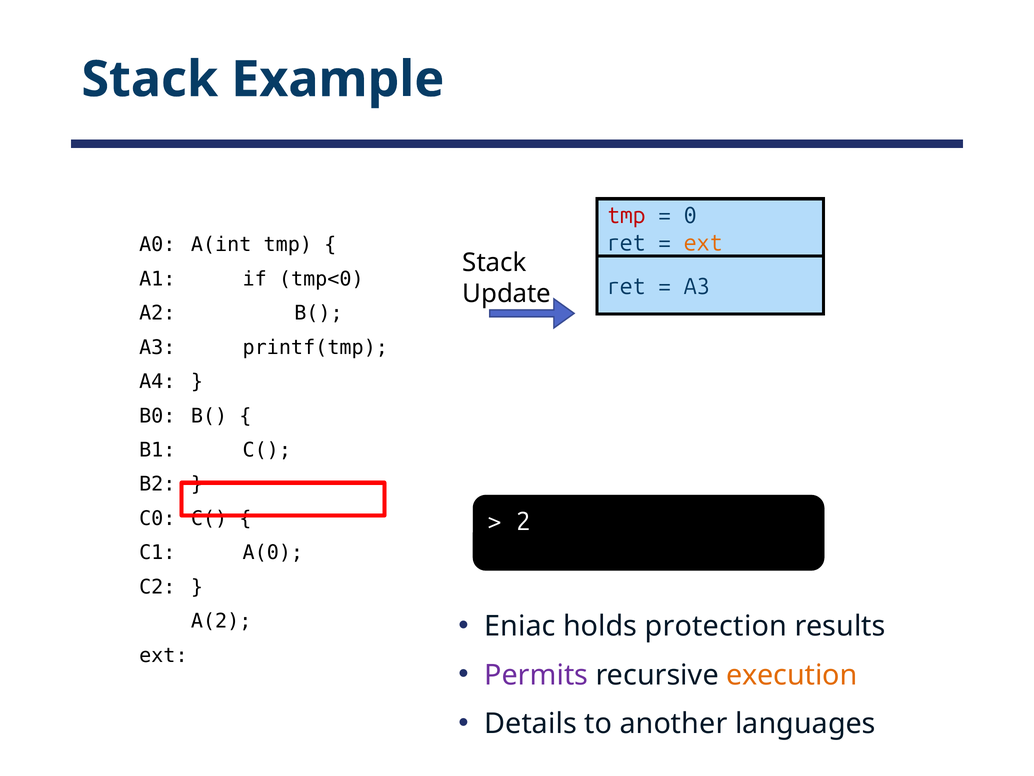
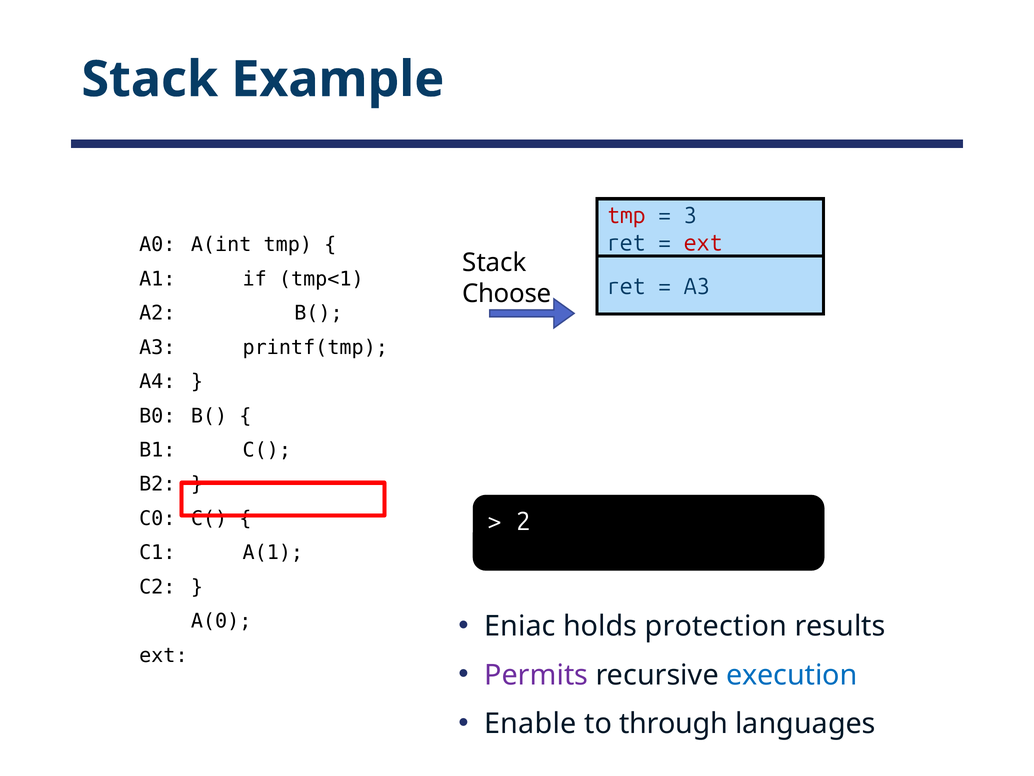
0: 0 -> 3
ext at (703, 243) colour: orange -> red
tmp<0: tmp<0 -> tmp<1
Update: Update -> Choose
A(0: A(0 -> A(1
A(2: A(2 -> A(0
execution colour: orange -> blue
Details: Details -> Enable
another: another -> through
